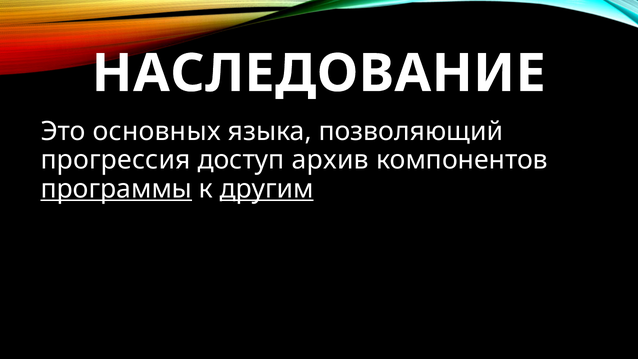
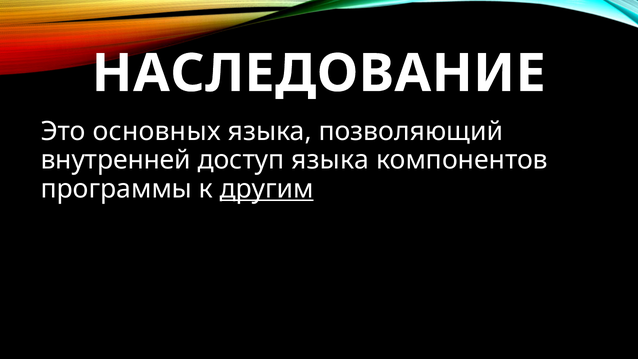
прогрессия: прогрессия -> внутренней
доступ архив: архив -> языка
программы underline: present -> none
